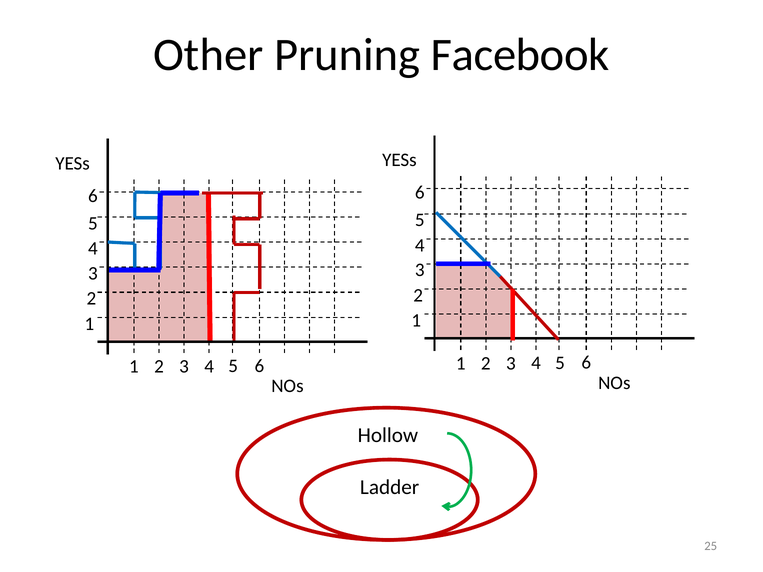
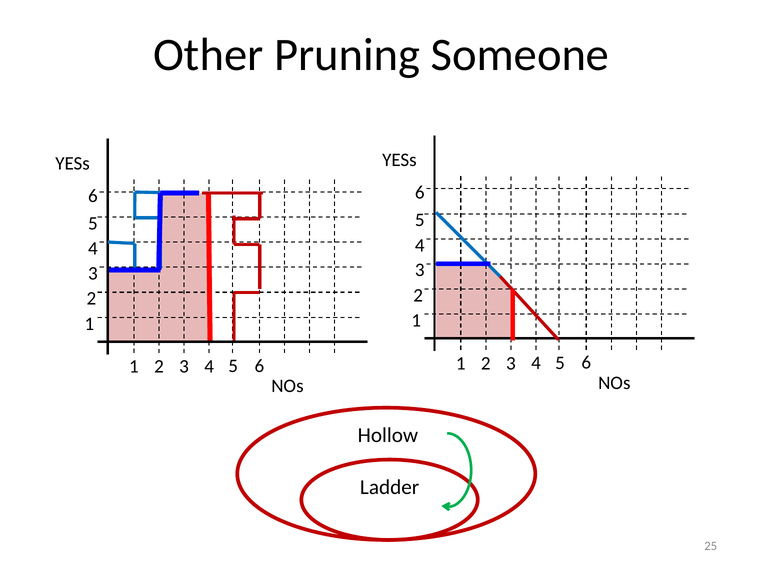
Facebook: Facebook -> Someone
